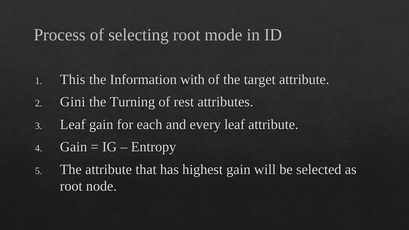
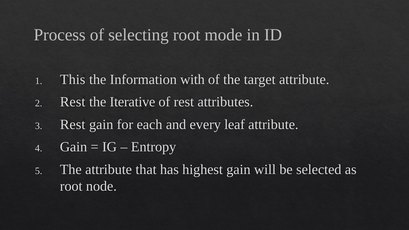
Gini at (73, 102): Gini -> Rest
Turning: Turning -> Iterative
Leaf at (73, 124): Leaf -> Rest
